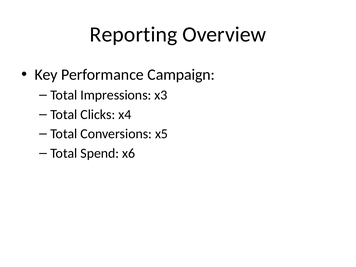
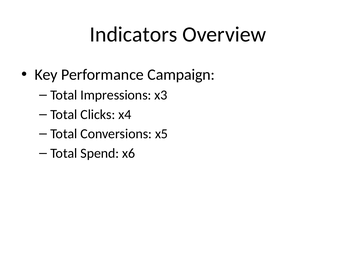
Reporting: Reporting -> Indicators
